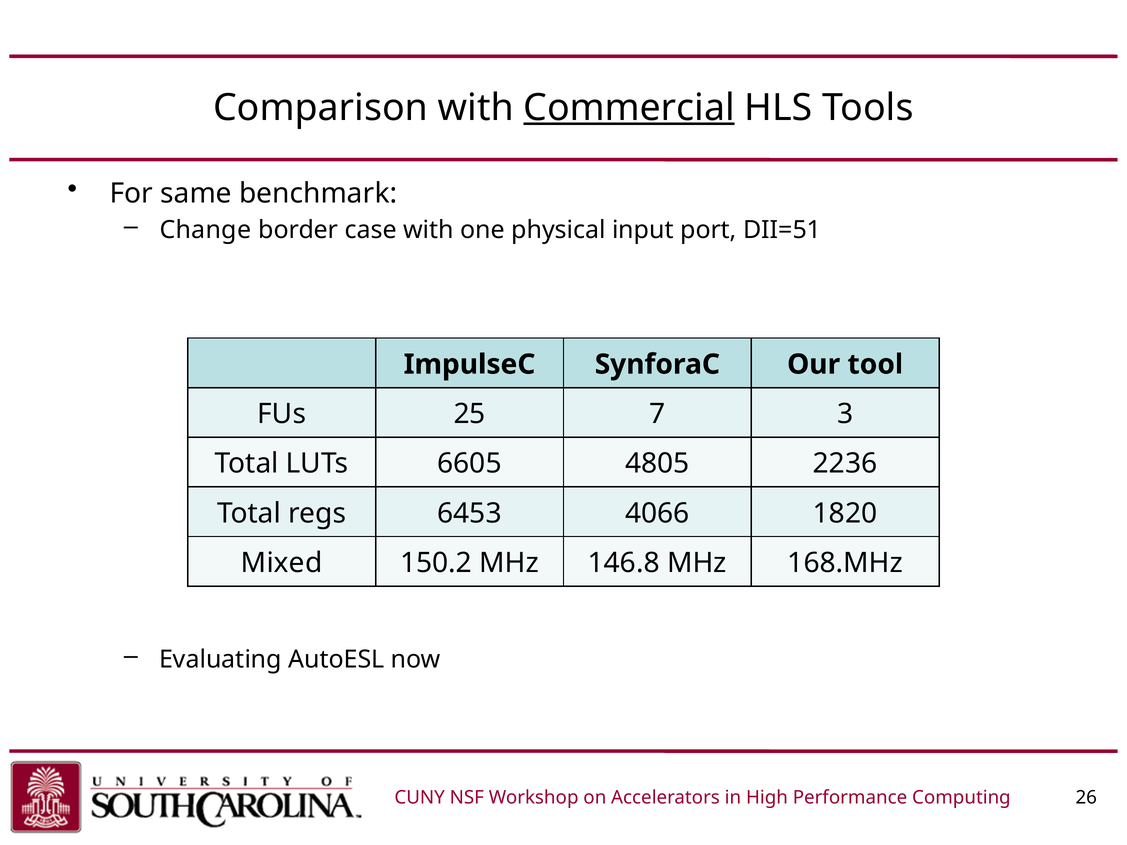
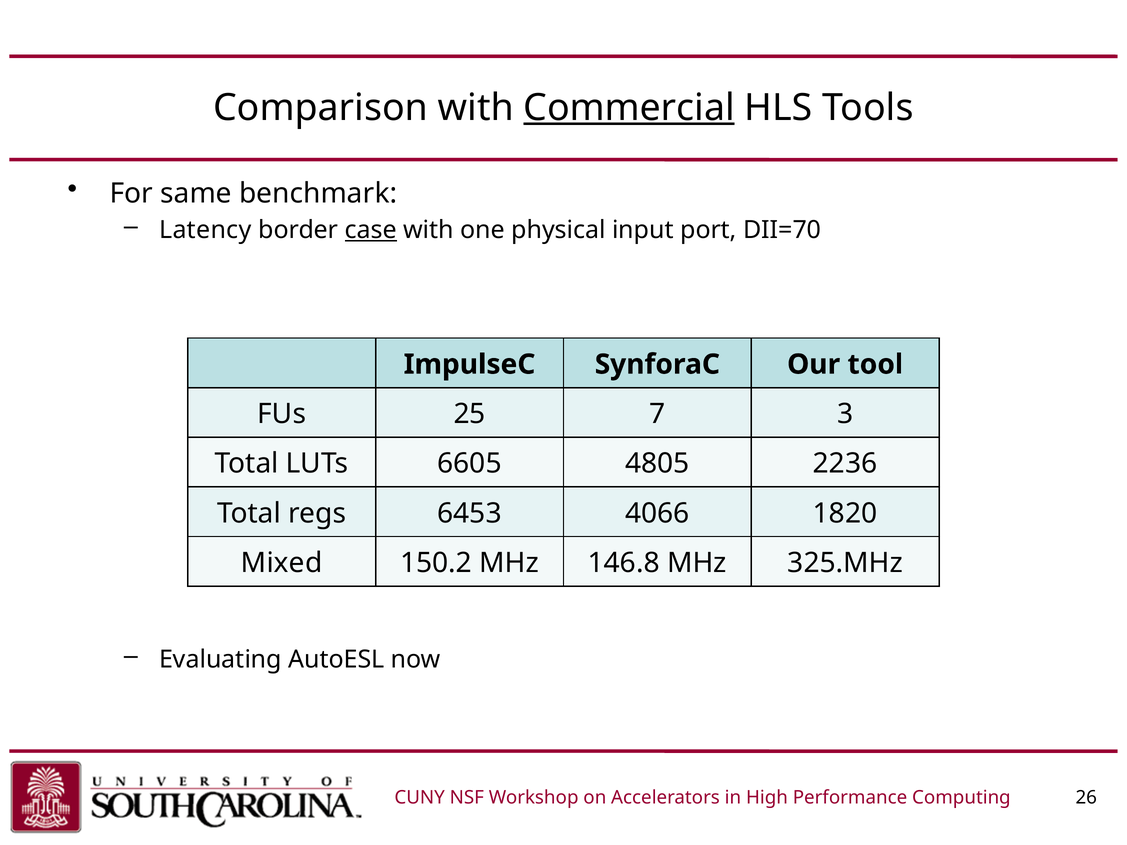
Change: Change -> Latency
case underline: none -> present
DII=51: DII=51 -> DII=70
168.MHz: 168.MHz -> 325.MHz
